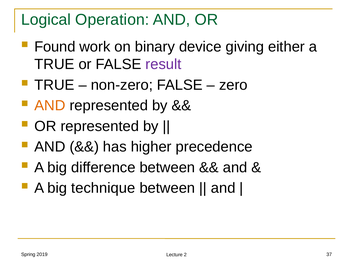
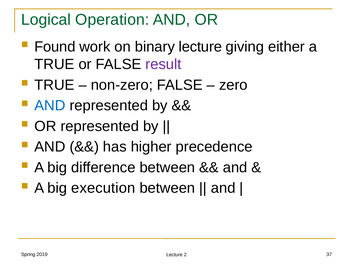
binary device: device -> lecture
AND at (50, 106) colour: orange -> blue
technique: technique -> execution
